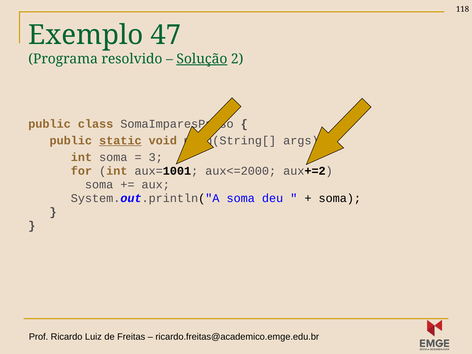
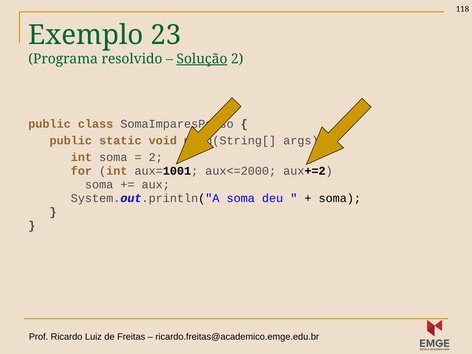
47: 47 -> 23
static underline: present -> none
3 at (156, 157): 3 -> 2
